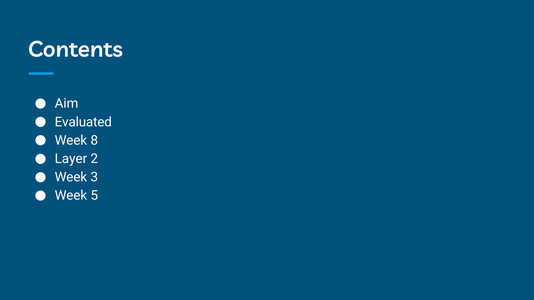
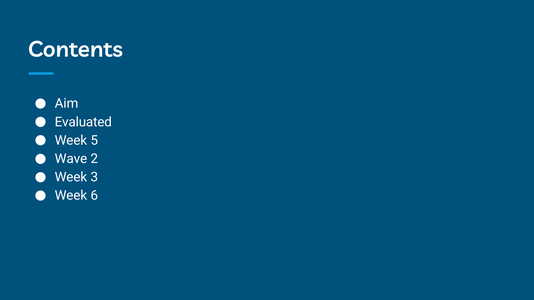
8: 8 -> 5
Layer: Layer -> Wave
5: 5 -> 6
